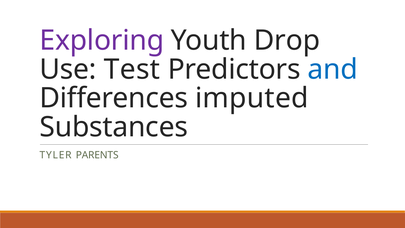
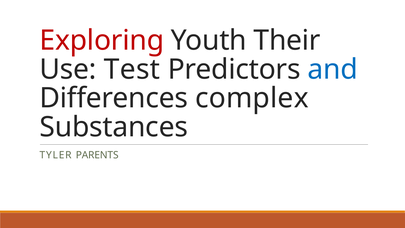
Exploring colour: purple -> red
Drop: Drop -> Their
imputed: imputed -> complex
